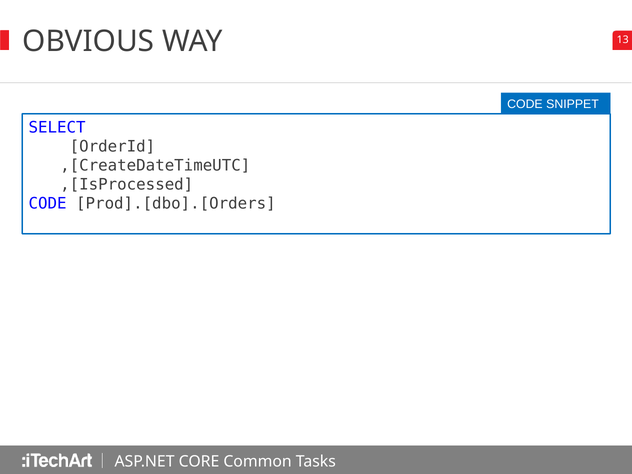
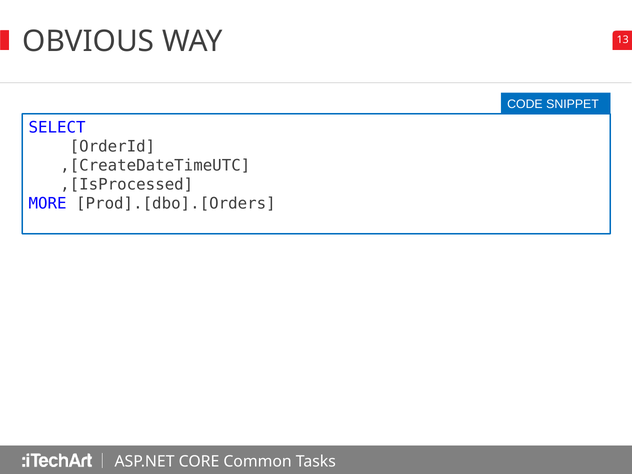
CODE at (48, 203): CODE -> MORE
